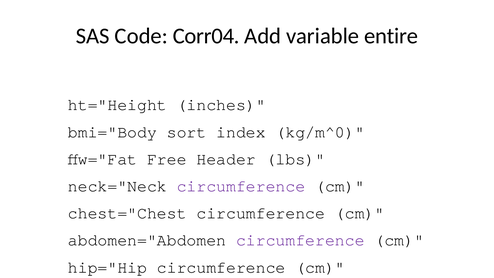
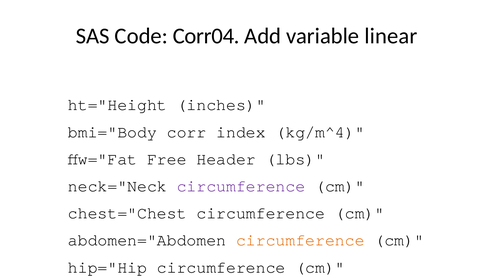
entire: entire -> linear
sort: sort -> corr
kg/m^0: kg/m^0 -> kg/m^4
circumference at (300, 240) colour: purple -> orange
